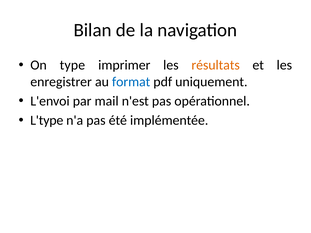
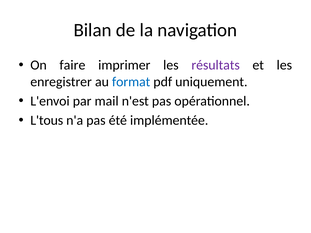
type: type -> faire
résultats colour: orange -> purple
L'type: L'type -> L'tous
